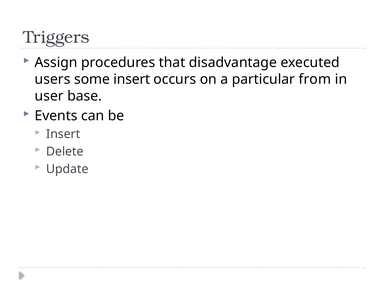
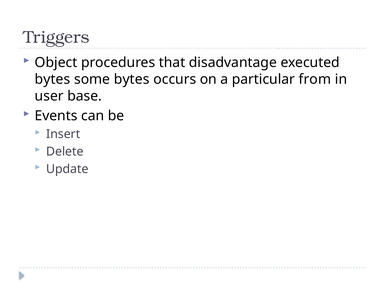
Assign: Assign -> Object
users at (53, 79): users -> bytes
some insert: insert -> bytes
